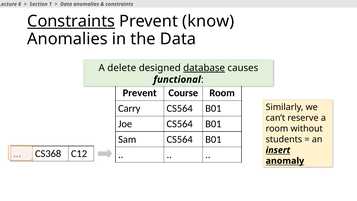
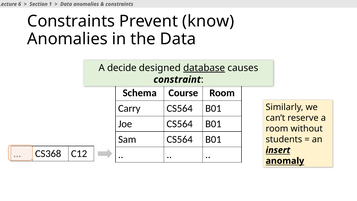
Constraints at (71, 21) underline: present -> none
delete: delete -> decide
functional: functional -> constraint
Prevent at (140, 93): Prevent -> Schema
